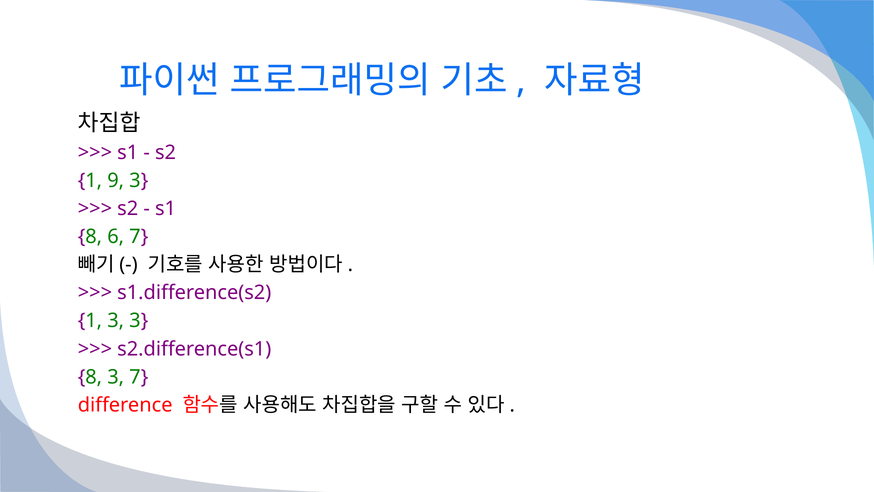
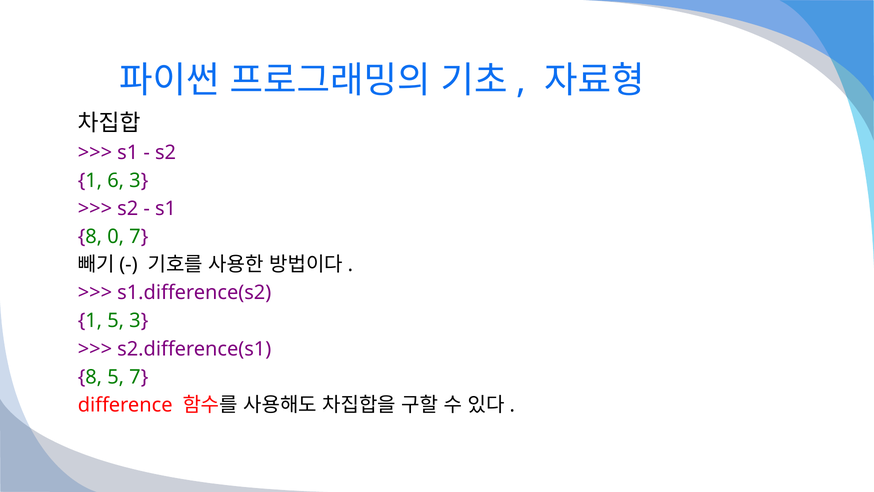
9: 9 -> 6
6: 6 -> 0
1 3: 3 -> 5
8 3: 3 -> 5
